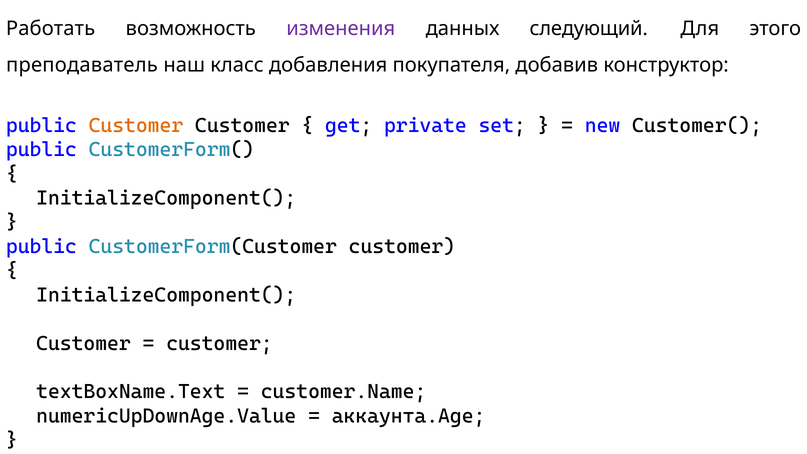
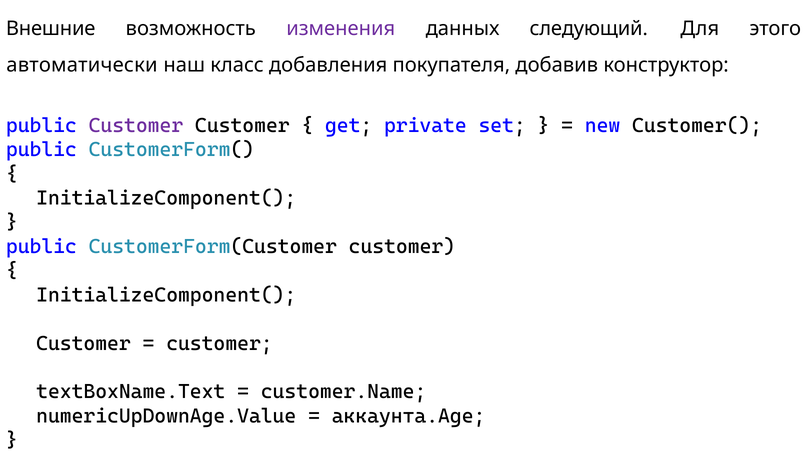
Работать: Работать -> Внешние
преподаватель: преподаватель -> автоматически
Customer at (136, 125) colour: orange -> purple
